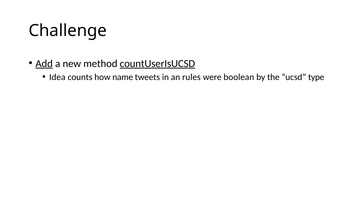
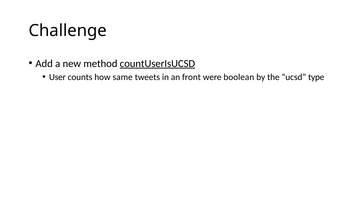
Add underline: present -> none
Idea: Idea -> User
name: name -> same
rules: rules -> front
